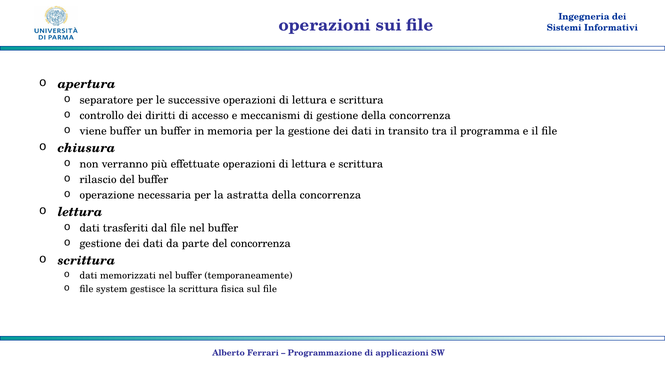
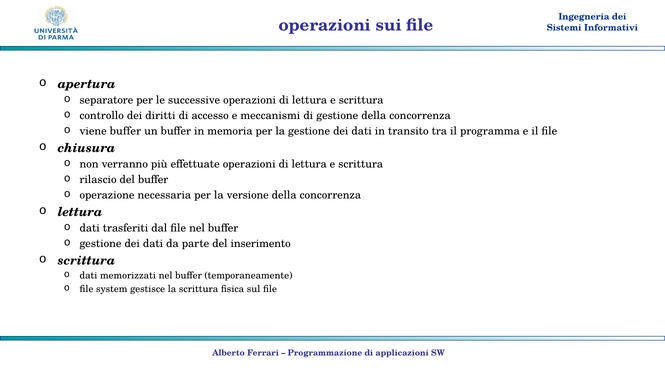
astratta: astratta -> versione
del concorrenza: concorrenza -> inserimento
